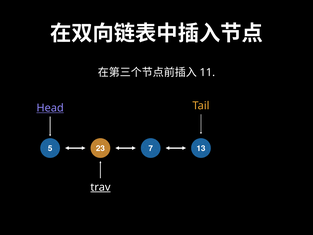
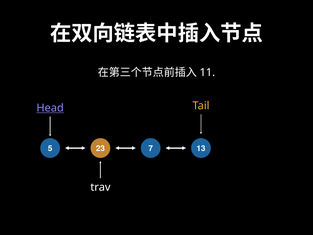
trav underline: present -> none
